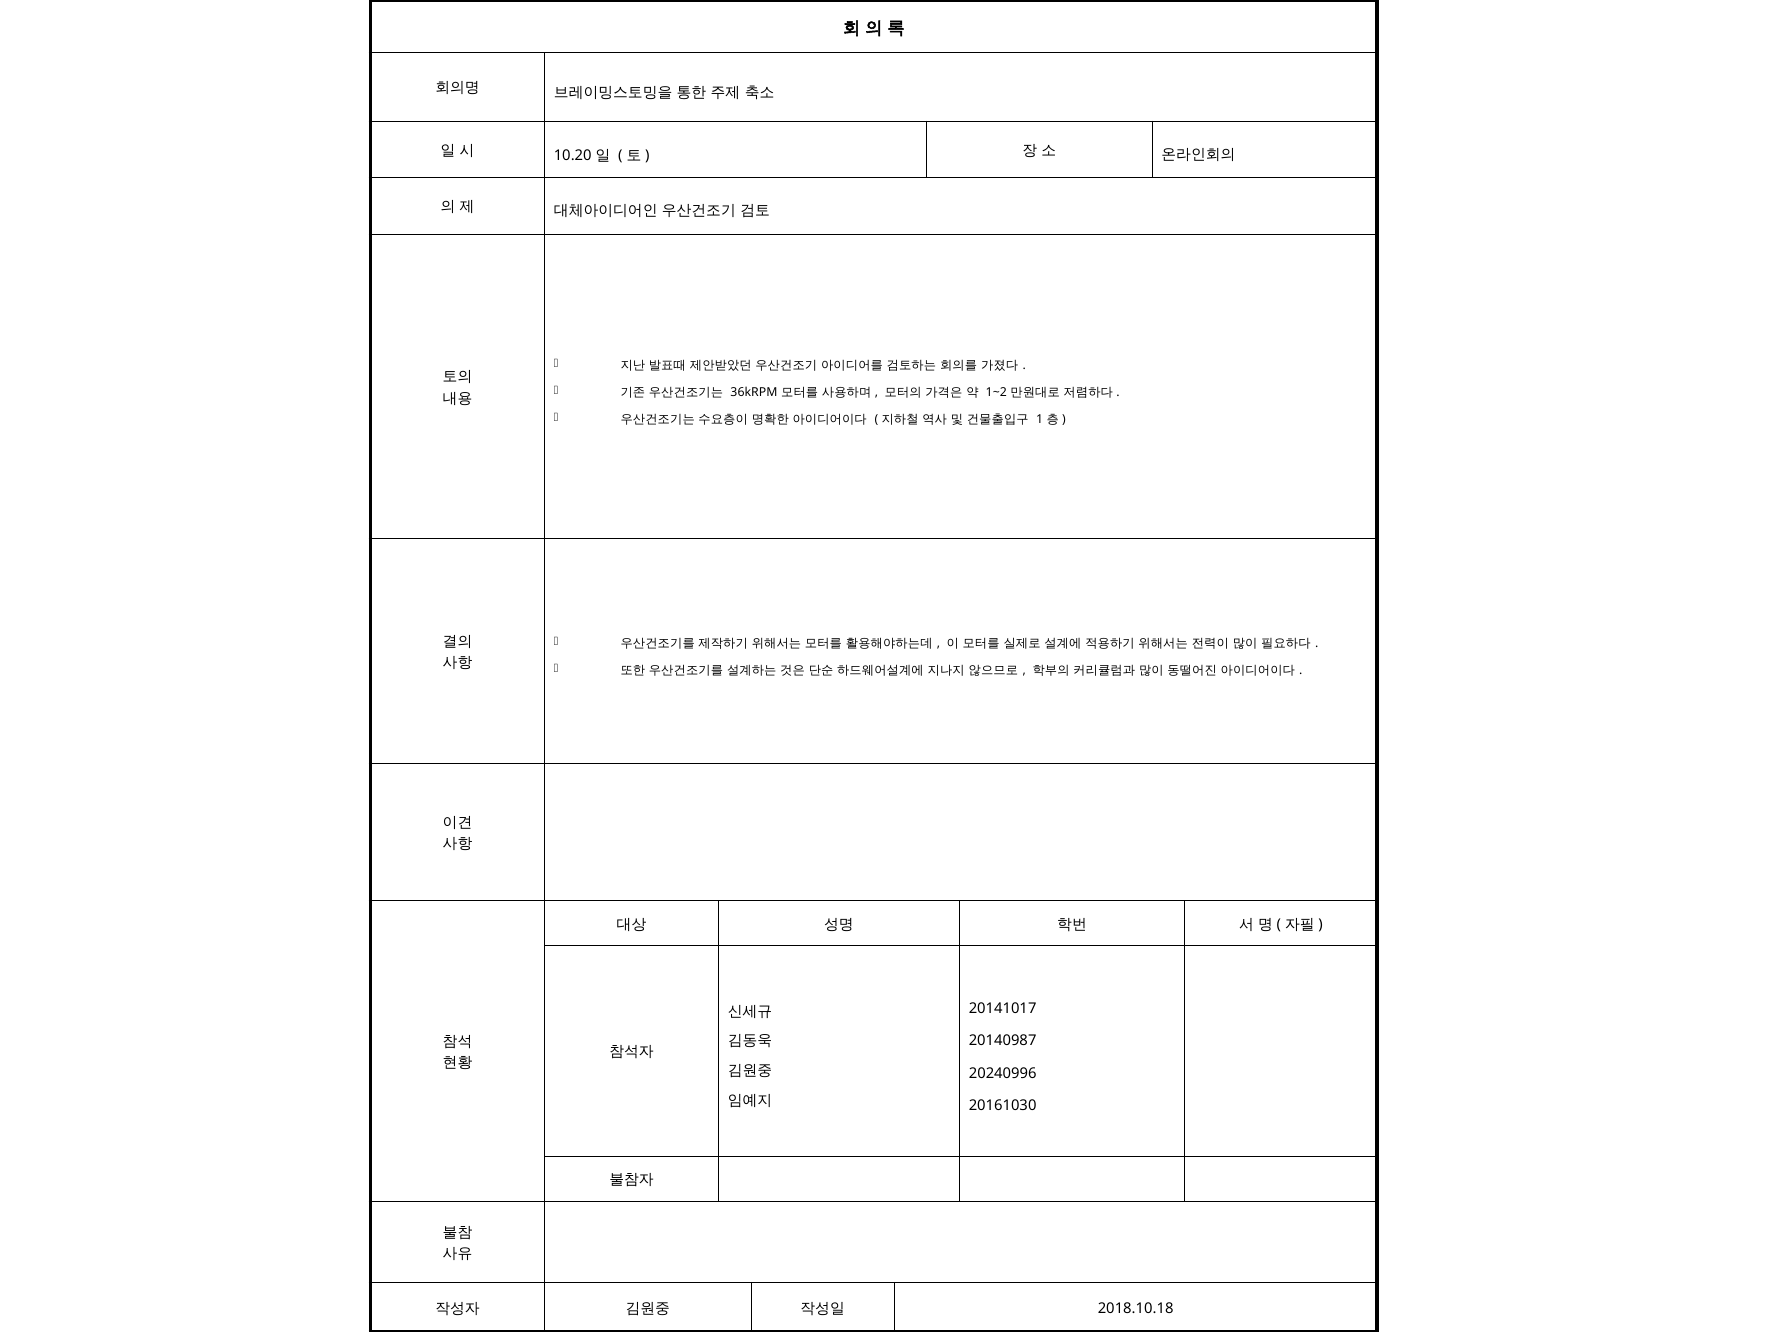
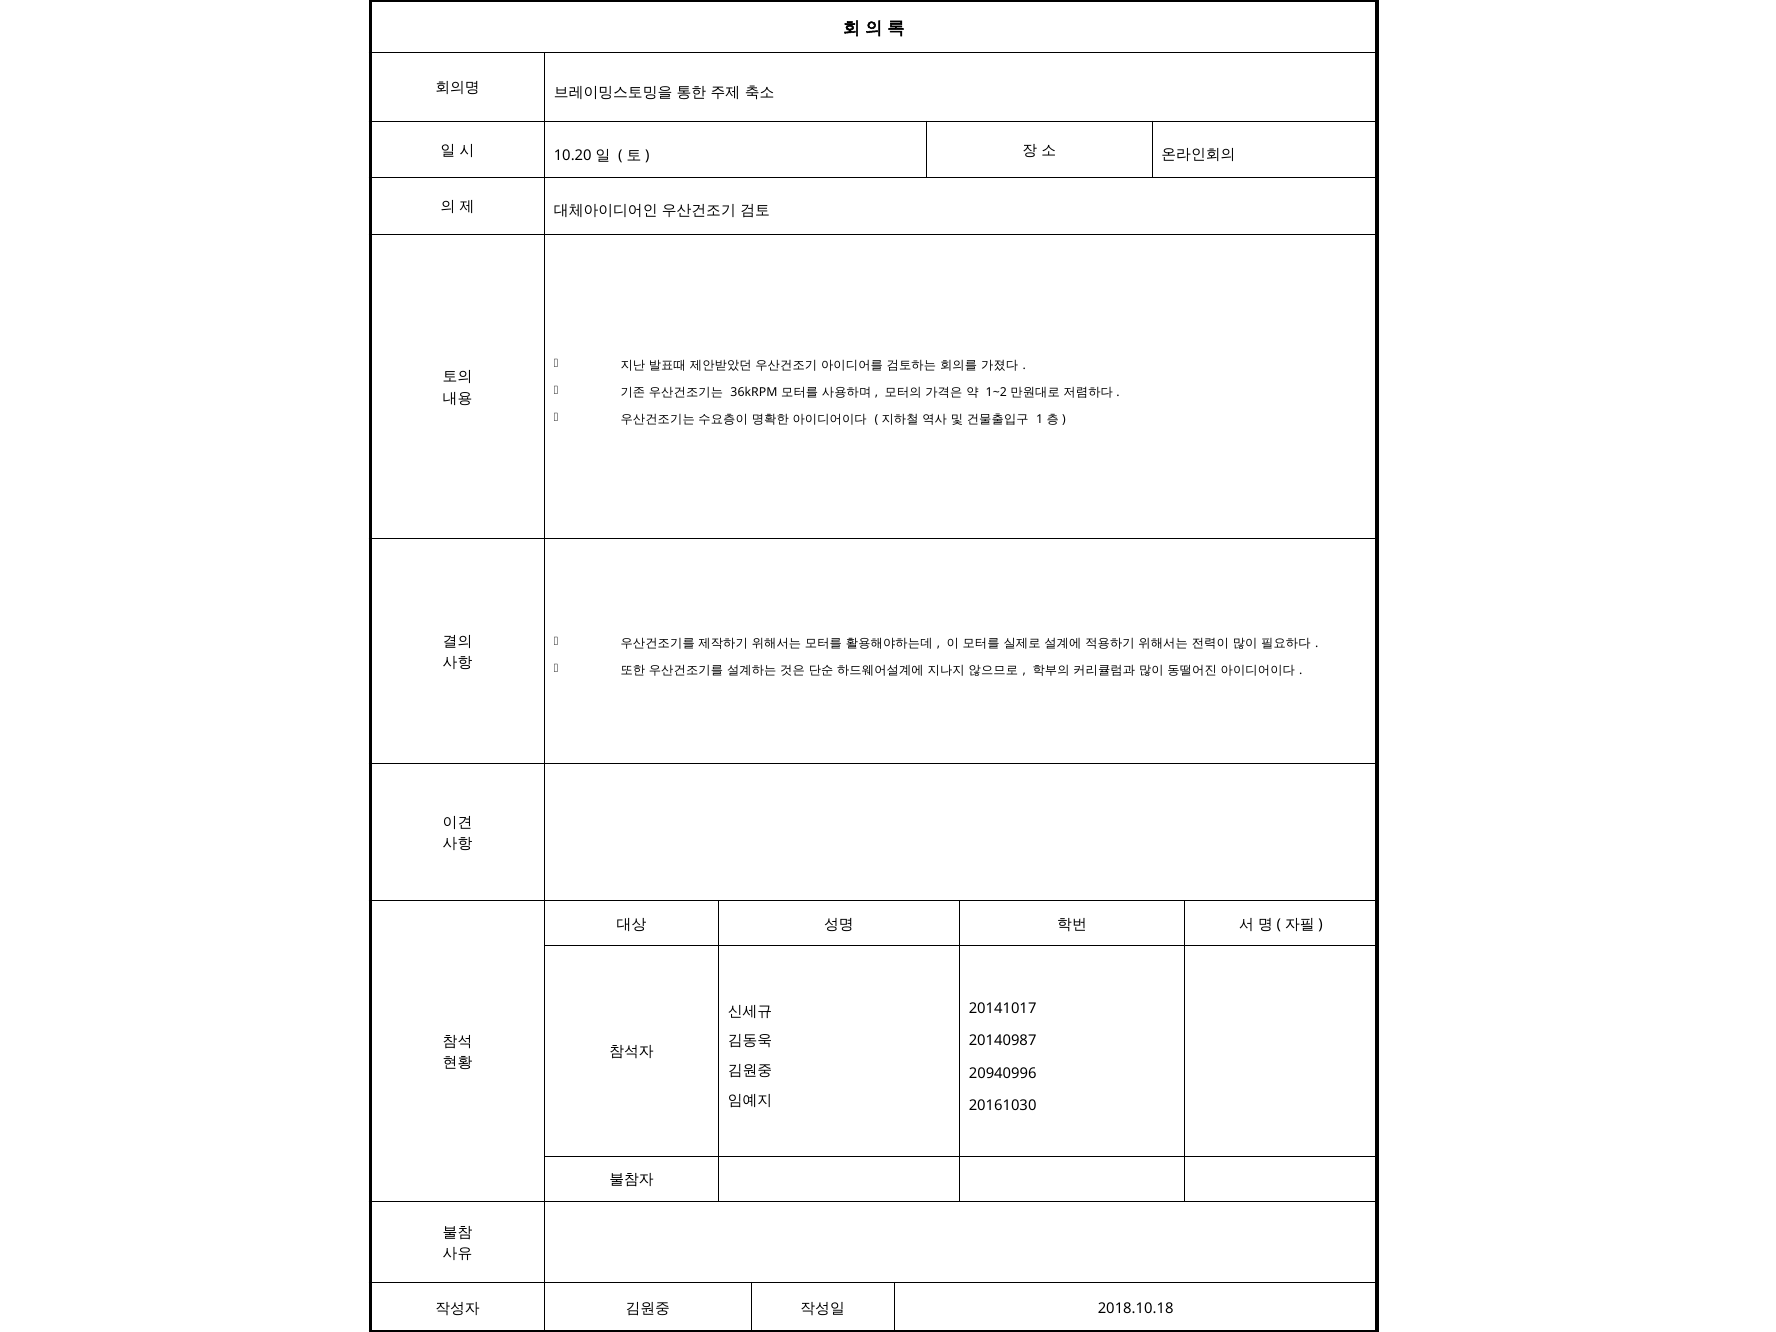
20240996: 20240996 -> 20940996
